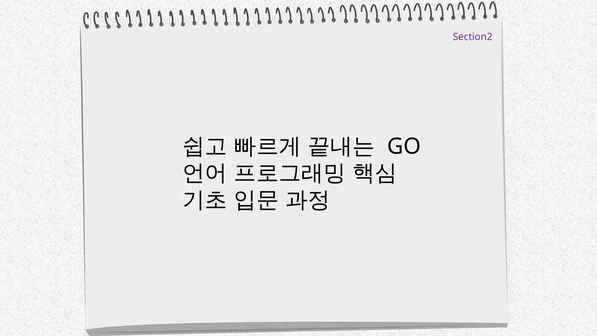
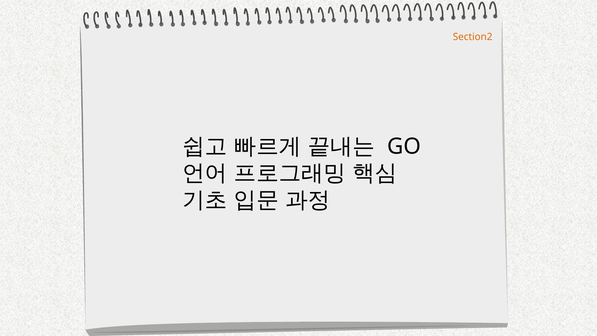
Section2 colour: purple -> orange
